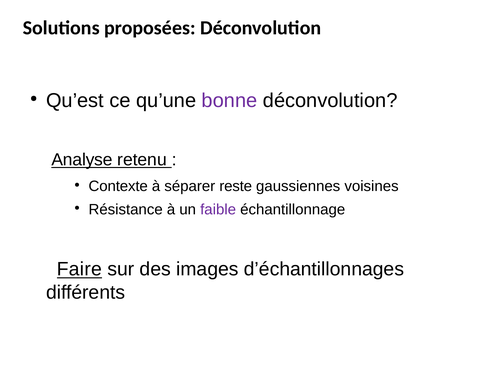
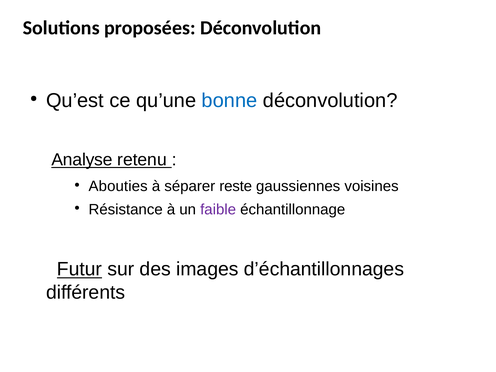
bonne colour: purple -> blue
Contexte: Contexte -> Abouties
Faire: Faire -> Futur
